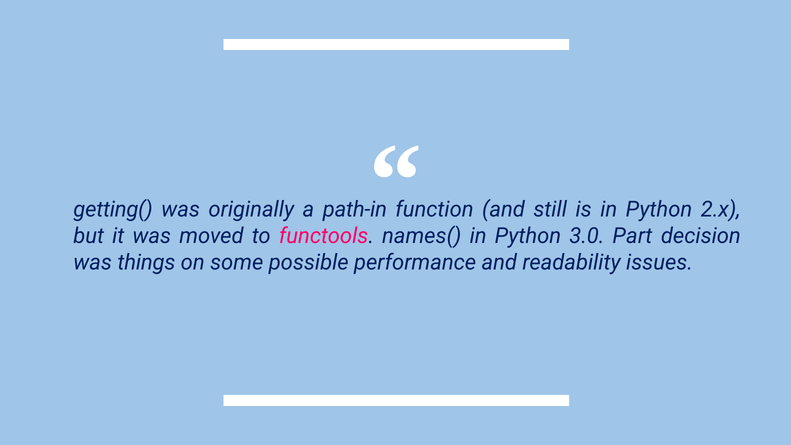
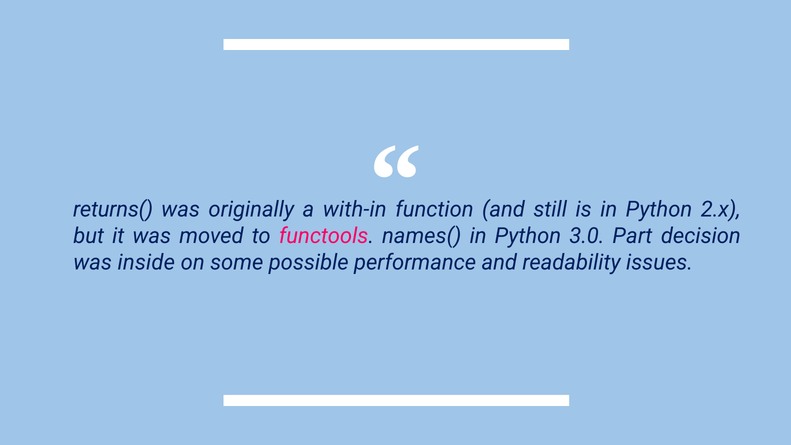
getting(: getting( -> returns(
path-in: path-in -> with-in
things: things -> inside
